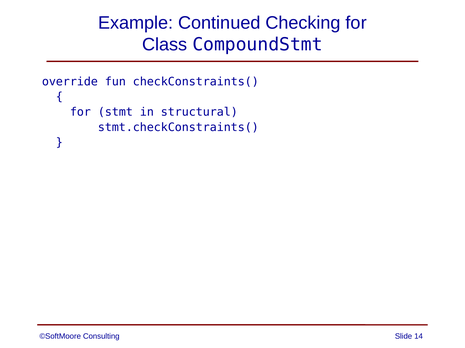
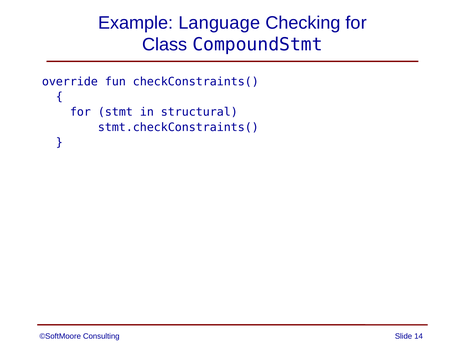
Continued: Continued -> Language
